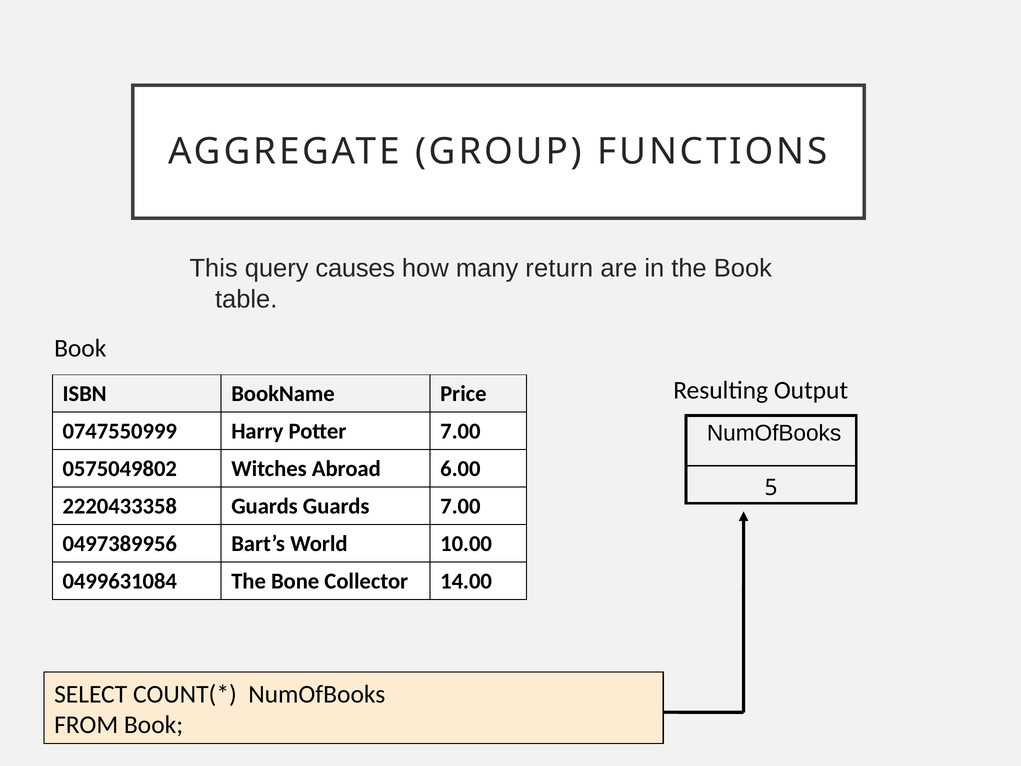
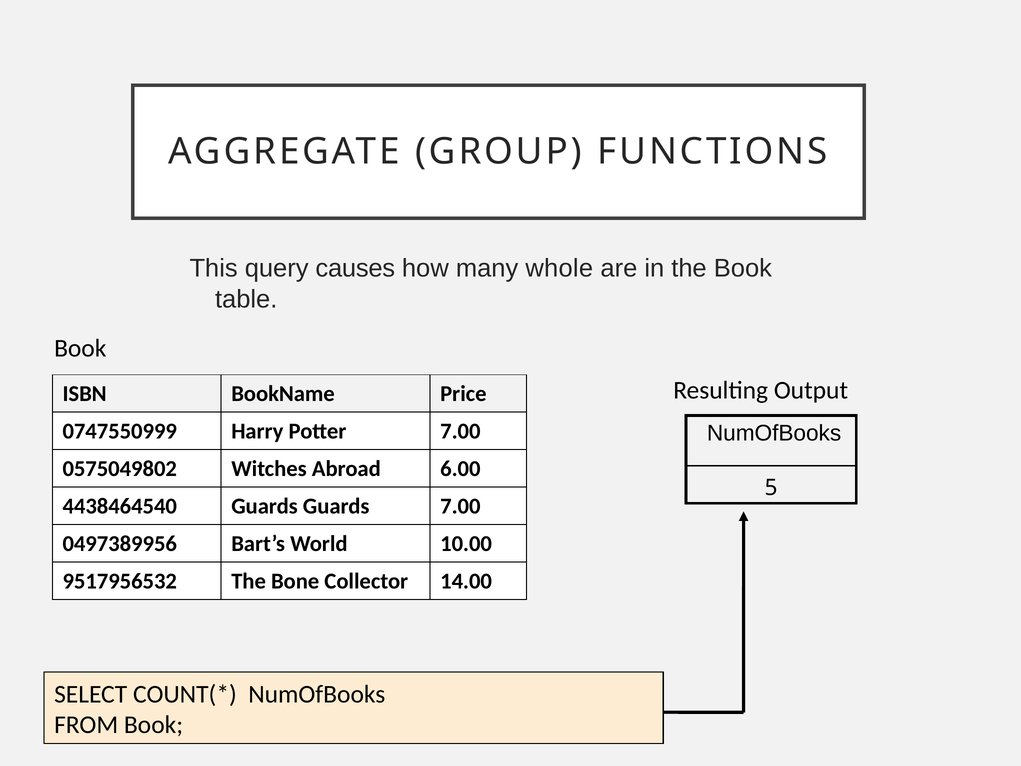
return: return -> whole
2220433358: 2220433358 -> 4438464540
0499631084: 0499631084 -> 9517956532
